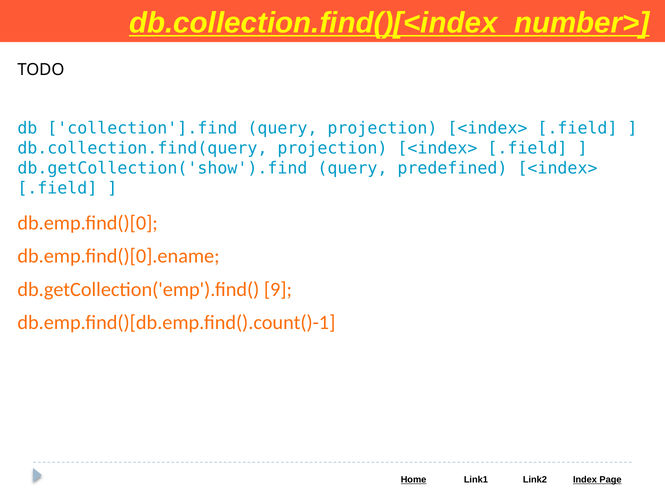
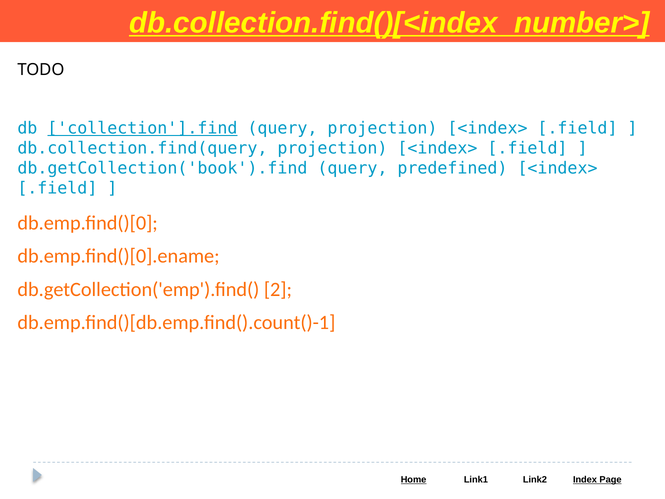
collection'].find underline: none -> present
db.getCollection('show').find: db.getCollection('show').find -> db.getCollection('book').find
9: 9 -> 2
